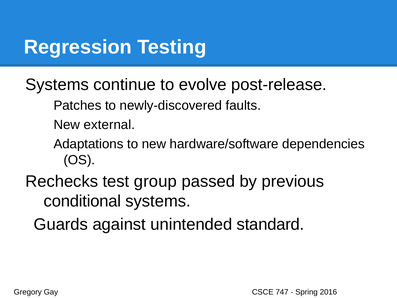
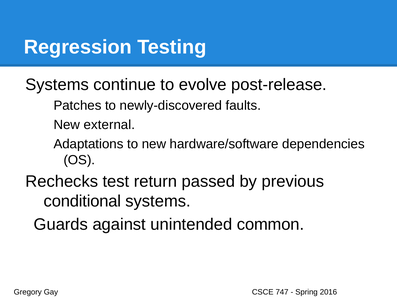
group: group -> return
standard: standard -> common
